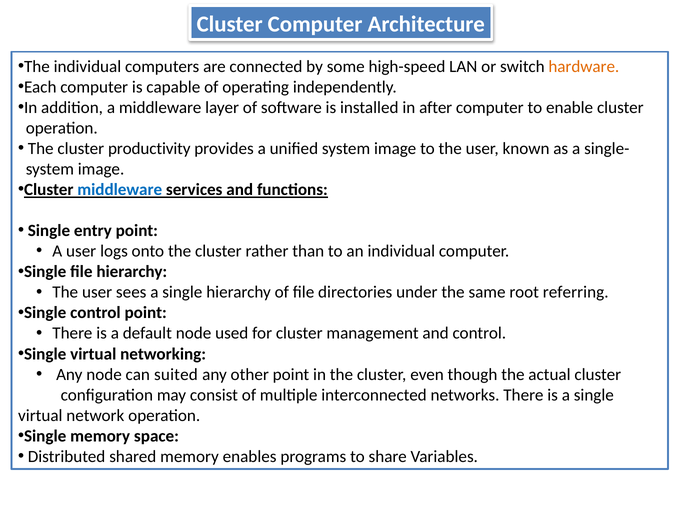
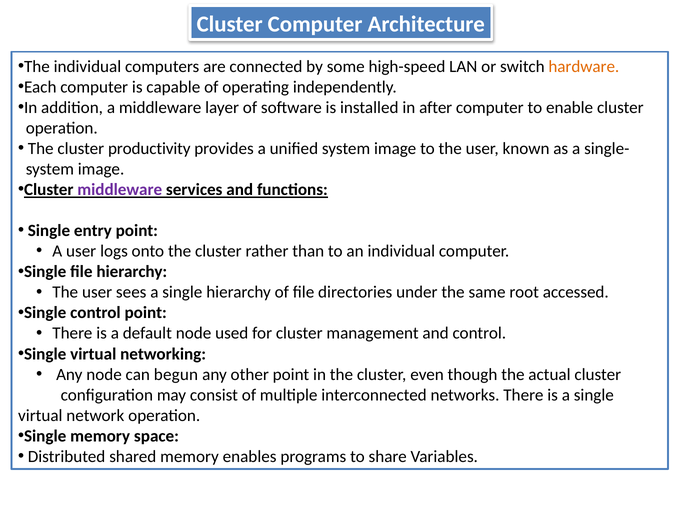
middleware at (120, 190) colour: blue -> purple
referring: referring -> accessed
suited: suited -> begun
